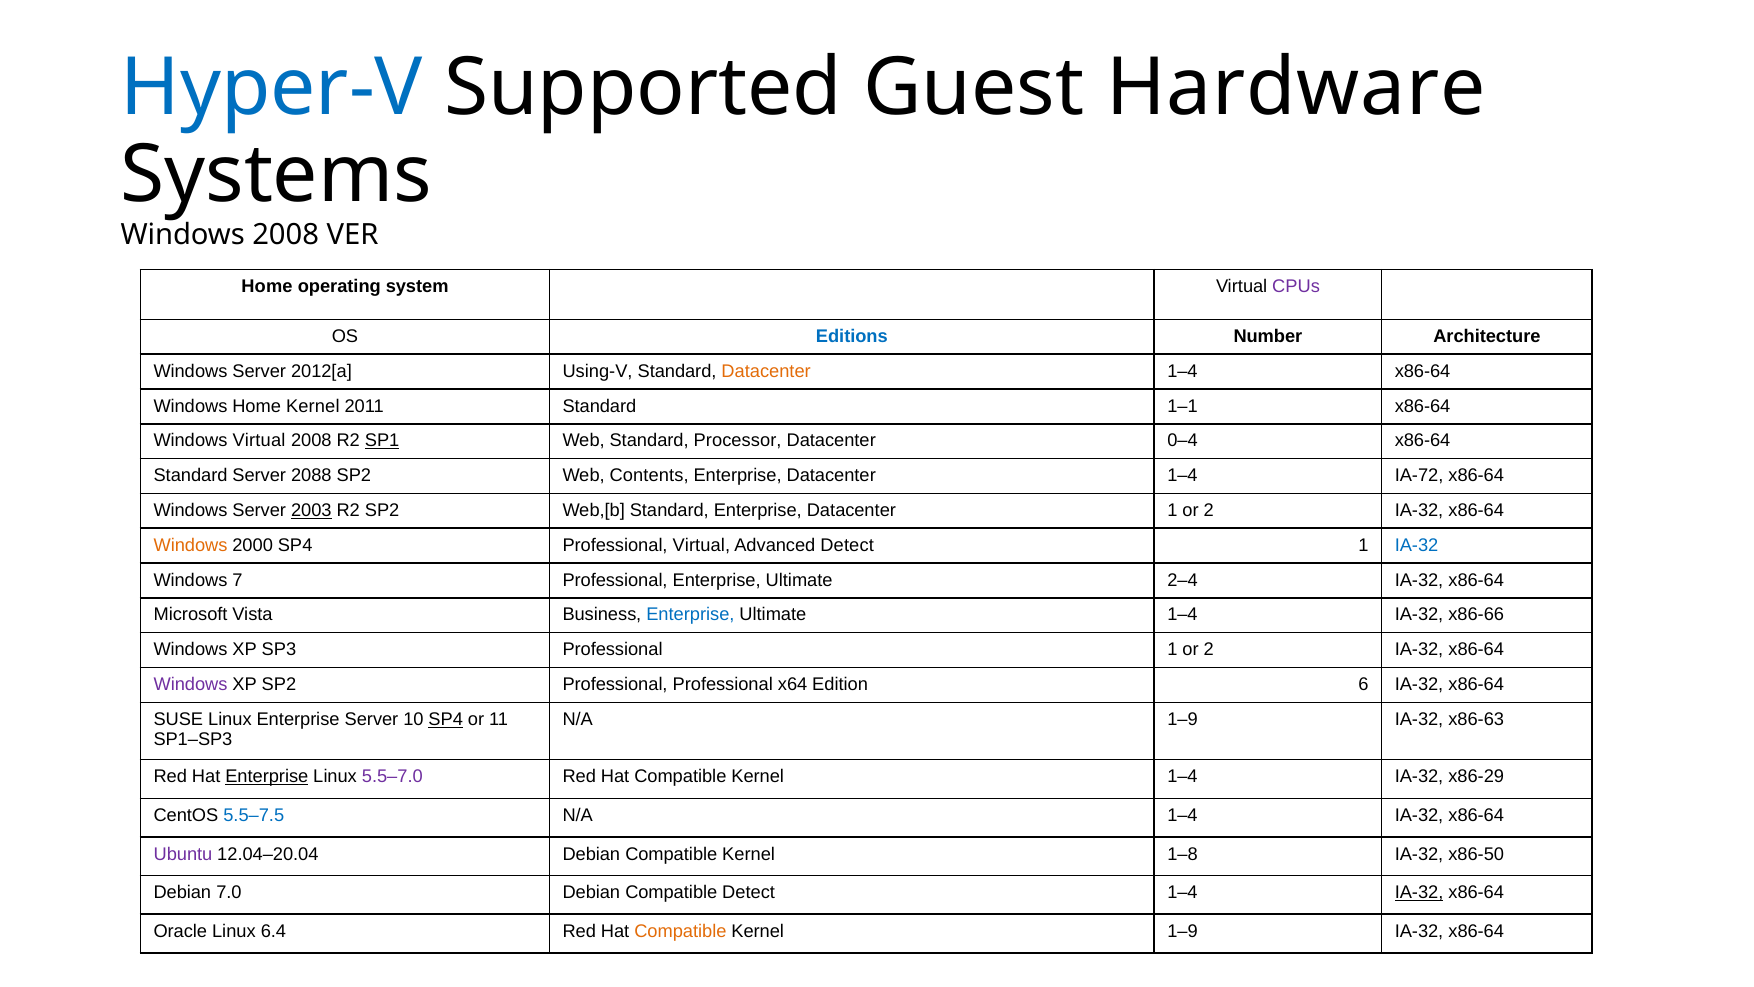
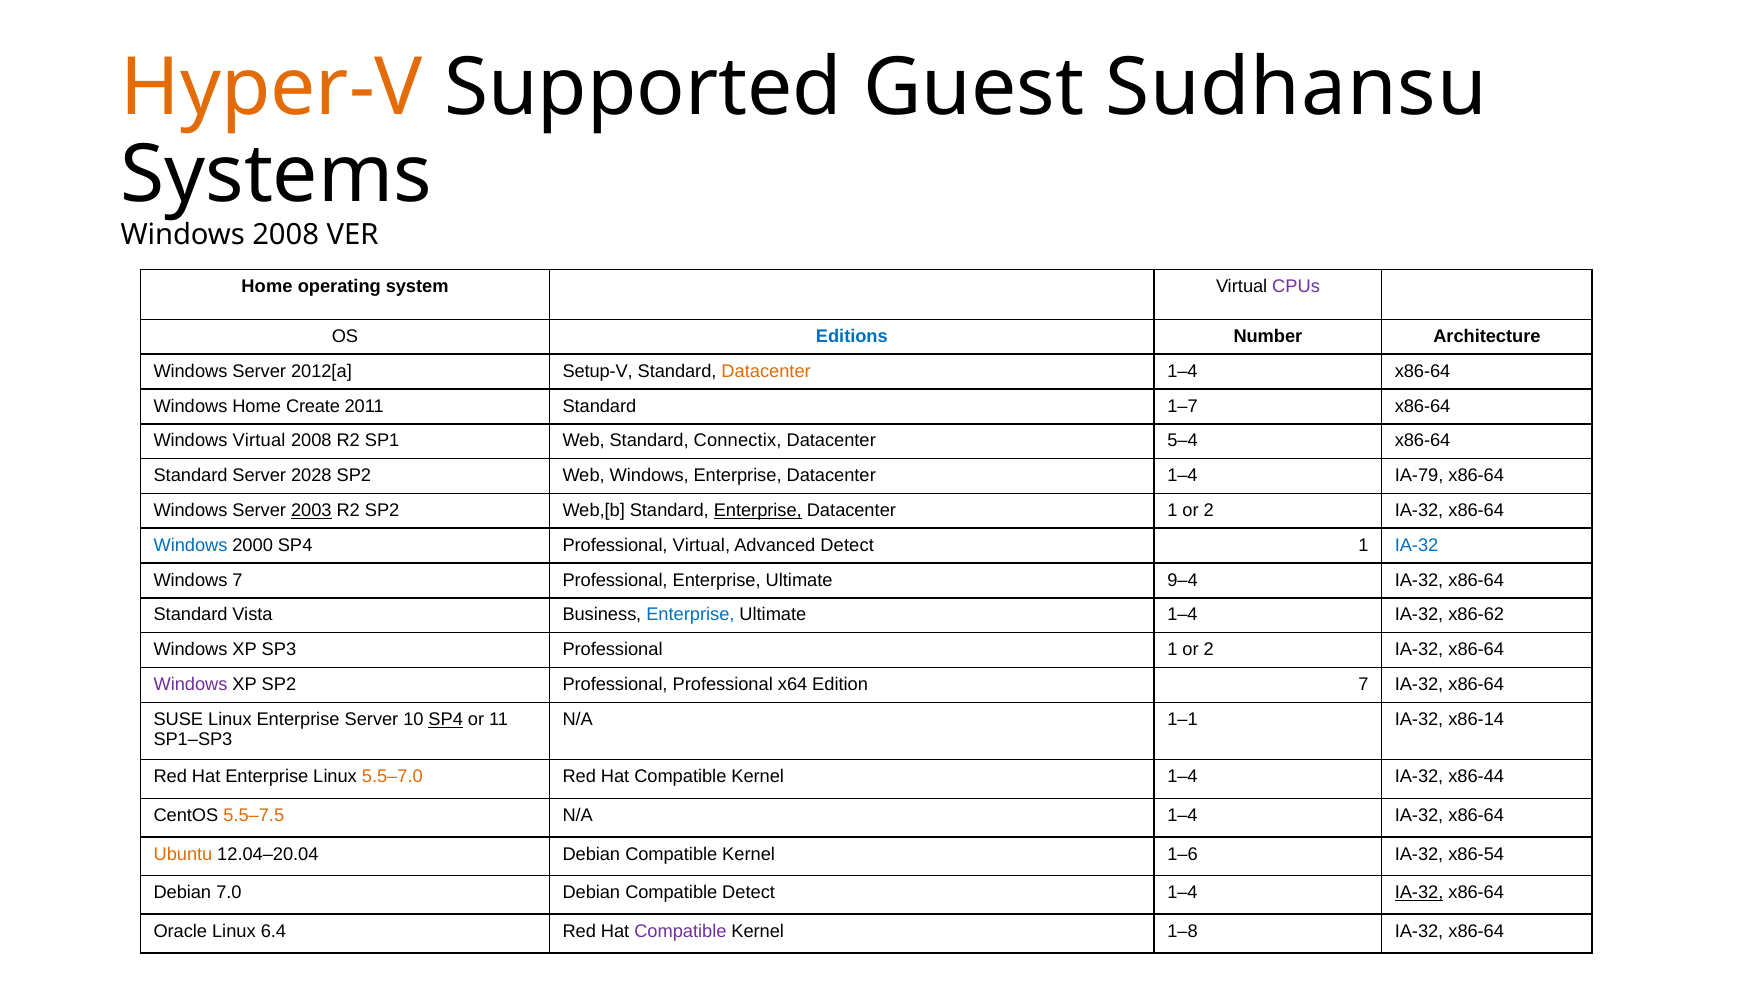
Hyper-V colour: blue -> orange
Hardware: Hardware -> Sudhansu
Using-V: Using-V -> Setup-V
Home Kernel: Kernel -> Create
1–1: 1–1 -> 1–7
SP1 underline: present -> none
Processor: Processor -> Connectix
0–4: 0–4 -> 5–4
2088: 2088 -> 2028
Web Contents: Contents -> Windows
IA-72: IA-72 -> IA-79
Enterprise at (758, 510) underline: none -> present
Windows at (191, 545) colour: orange -> blue
2–4: 2–4 -> 9–4
Microsoft at (191, 615): Microsoft -> Standard
x86-66: x86-66 -> x86-62
Edition 6: 6 -> 7
N/A 1–9: 1–9 -> 1–1
x86-63: x86-63 -> x86-14
Enterprise at (267, 776) underline: present -> none
5.5–7.0 colour: purple -> orange
x86-29: x86-29 -> x86-44
5.5–7.5 colour: blue -> orange
Ubuntu colour: purple -> orange
1–8: 1–8 -> 1–6
x86-50: x86-50 -> x86-54
Compatible at (680, 931) colour: orange -> purple
Kernel 1–9: 1–9 -> 1–8
